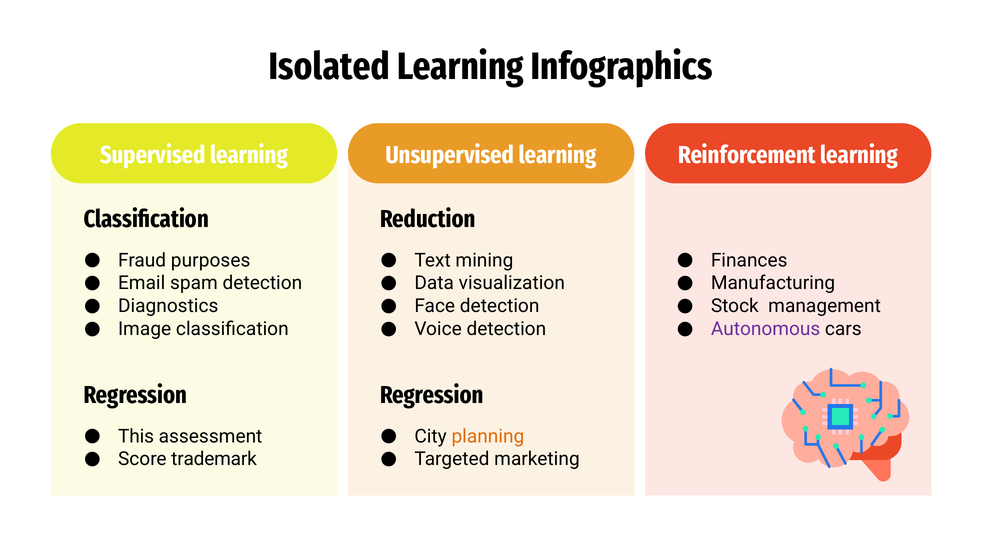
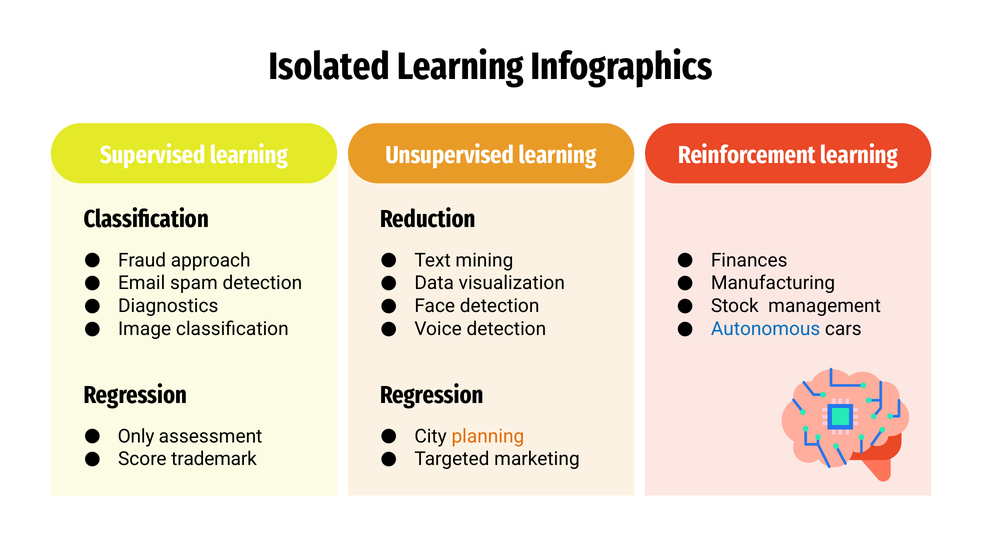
purposes: purposes -> approach
Autonomous colour: purple -> blue
This: This -> Only
